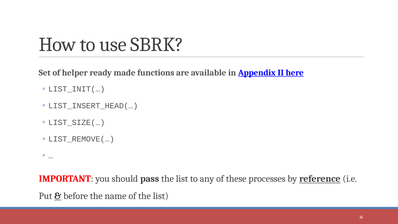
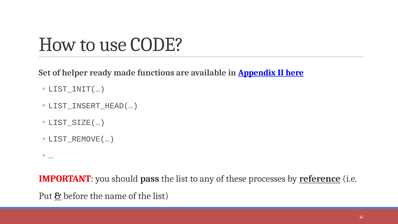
SBRK: SBRK -> CODE
